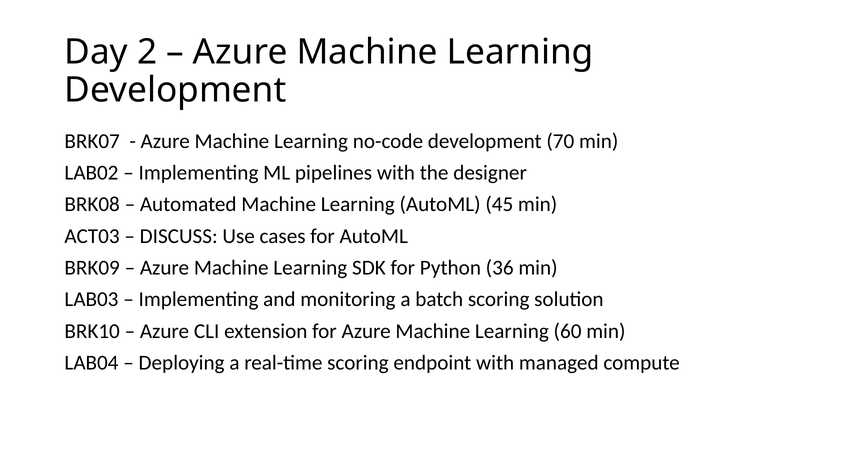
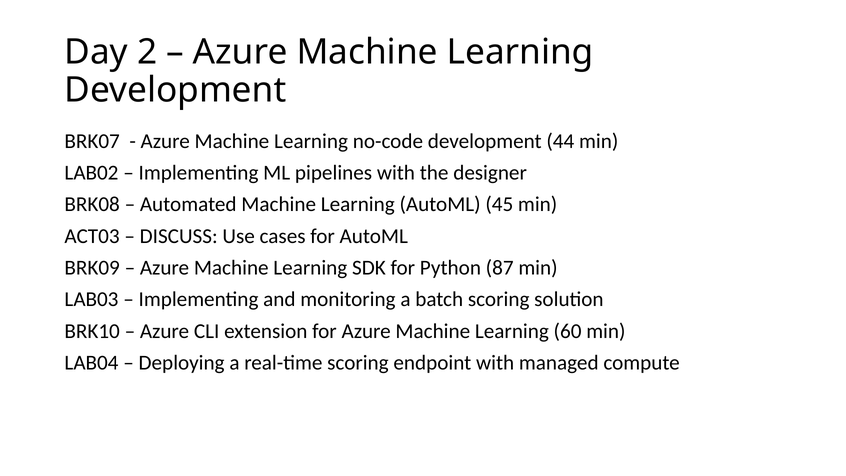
70: 70 -> 44
36: 36 -> 87
